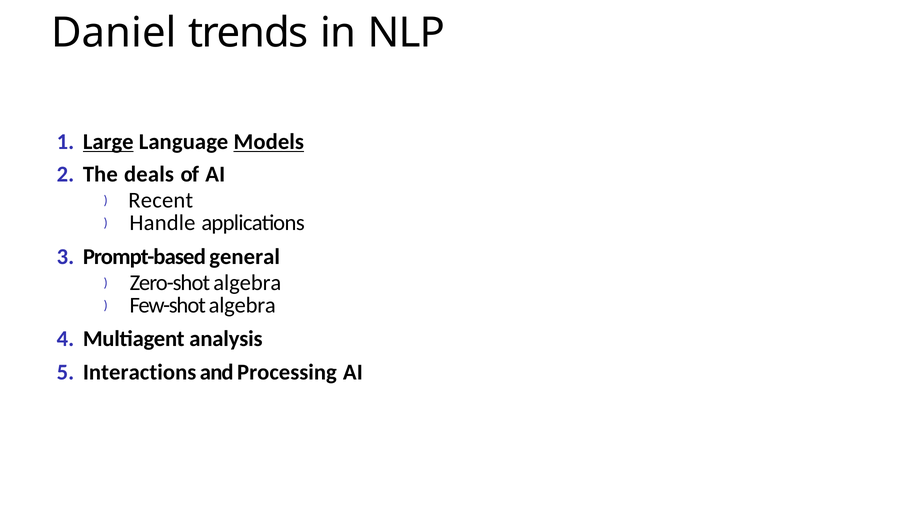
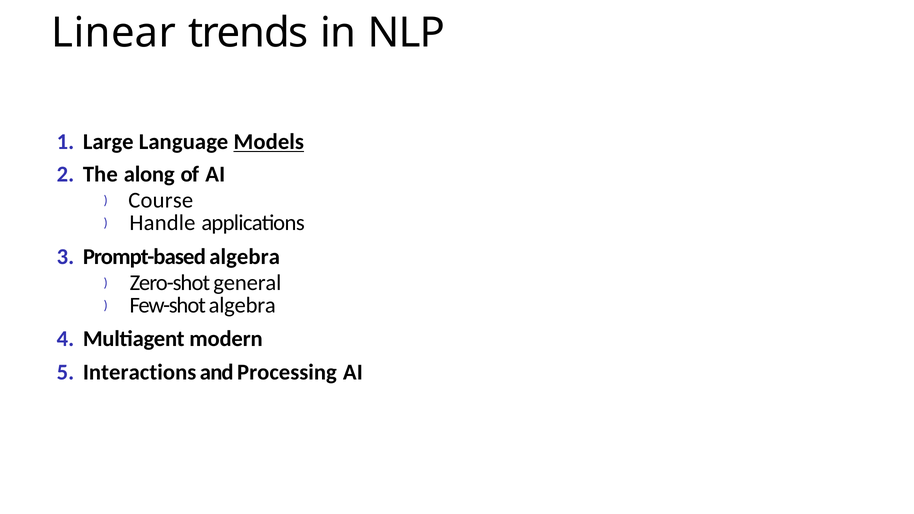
Daniel: Daniel -> Linear
Large underline: present -> none
deals: deals -> along
Recent: Recent -> Course
Prompt-based general: general -> algebra
Zero-shot algebra: algebra -> general
analysis: analysis -> modern
